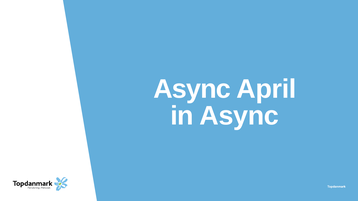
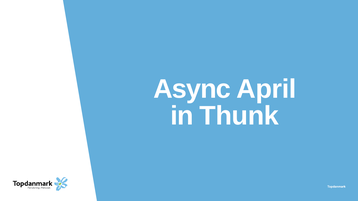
in Async: Async -> Thunk
